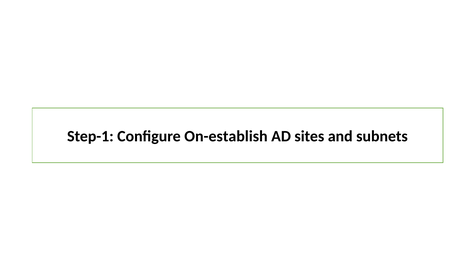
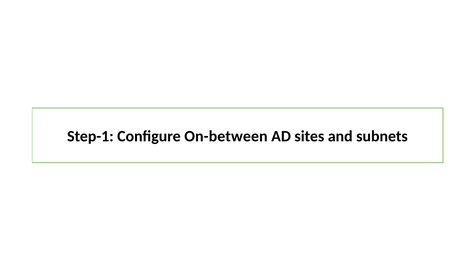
On-establish: On-establish -> On-between
